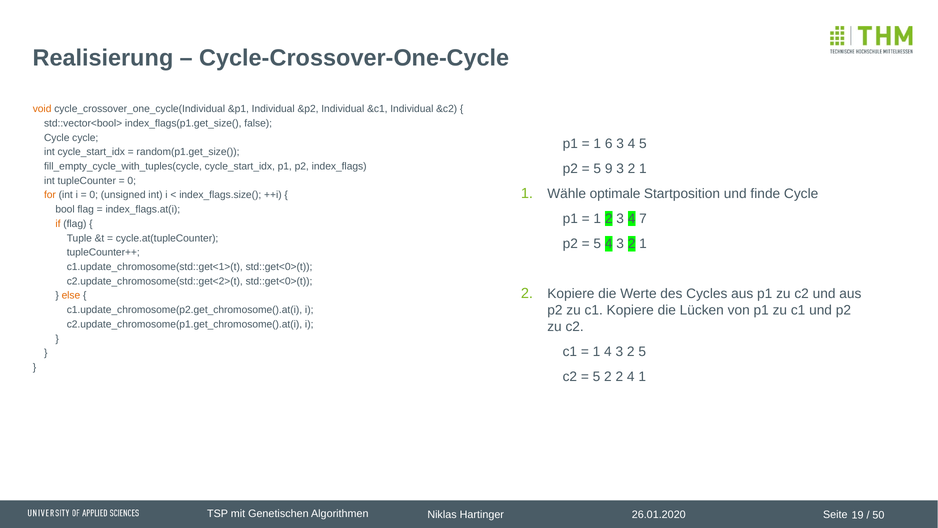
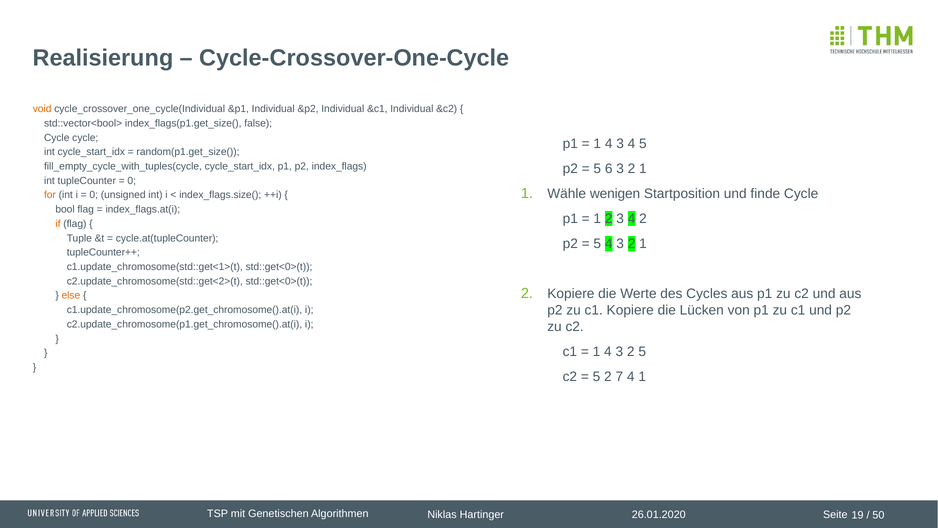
6 at (609, 143): 6 -> 4
9: 9 -> 6
optimale: optimale -> wenigen
4 7: 7 -> 2
2 2: 2 -> 7
